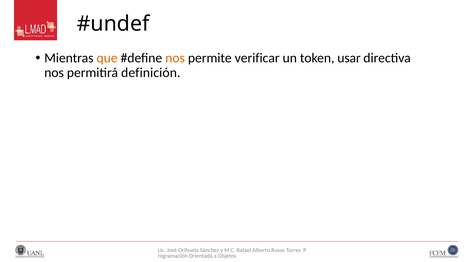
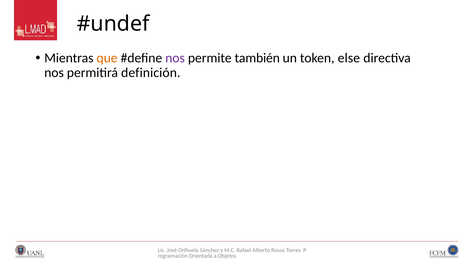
nos at (175, 58) colour: orange -> purple
verificar: verificar -> también
usar: usar -> else
